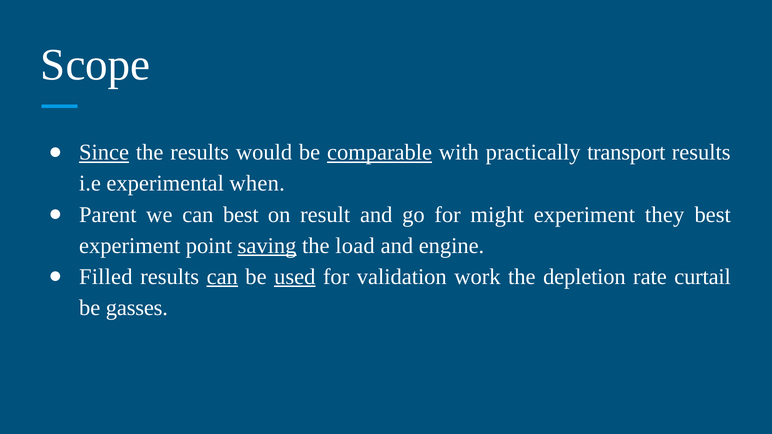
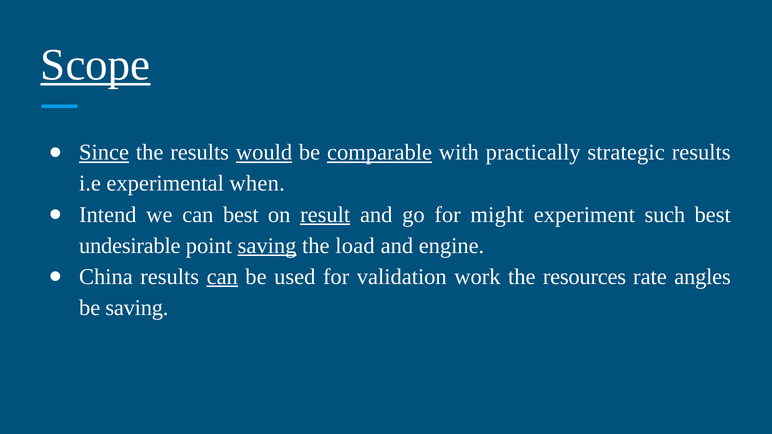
Scope underline: none -> present
would underline: none -> present
transport: transport -> strategic
Parent: Parent -> Intend
result underline: none -> present
they: they -> such
experiment at (130, 246): experiment -> undesirable
Filled: Filled -> China
used underline: present -> none
depletion: depletion -> resources
curtail: curtail -> angles
be gasses: gasses -> saving
